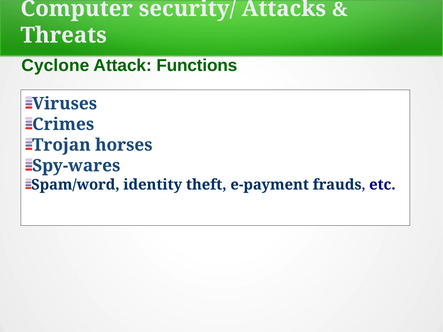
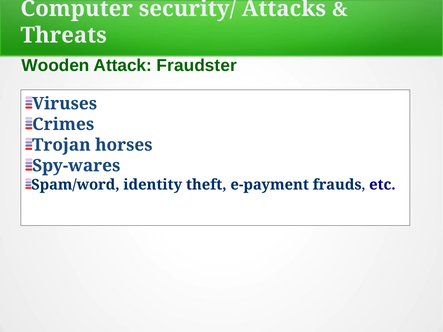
Cyclone: Cyclone -> Wooden
Functions: Functions -> Fraudster
